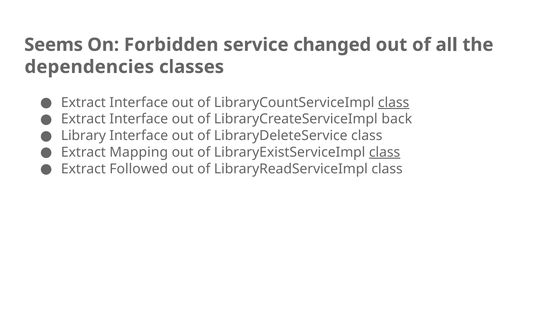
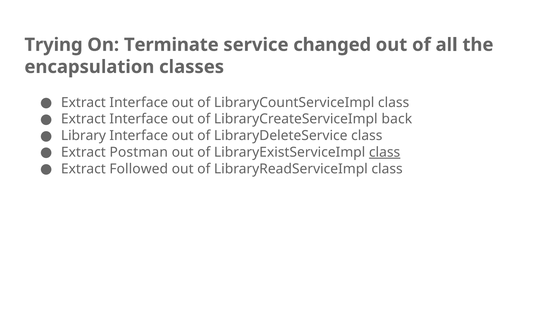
Seems: Seems -> Trying
Forbidden: Forbidden -> Terminate
dependencies: dependencies -> encapsulation
class at (394, 103) underline: present -> none
Mapping: Mapping -> Postman
